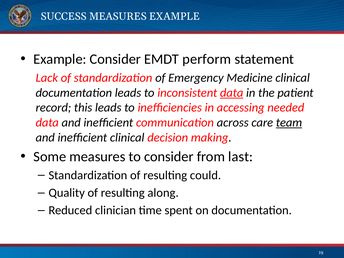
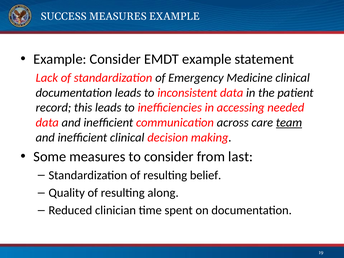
EMDT perform: perform -> example
data at (232, 93) underline: present -> none
could: could -> belief
